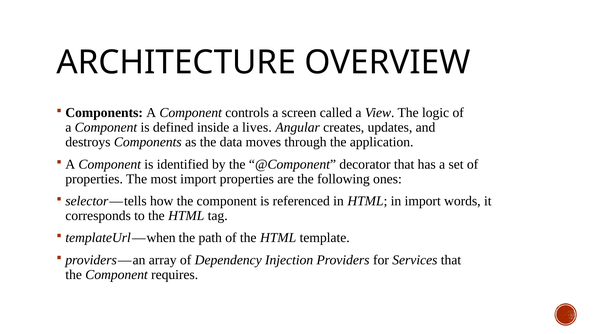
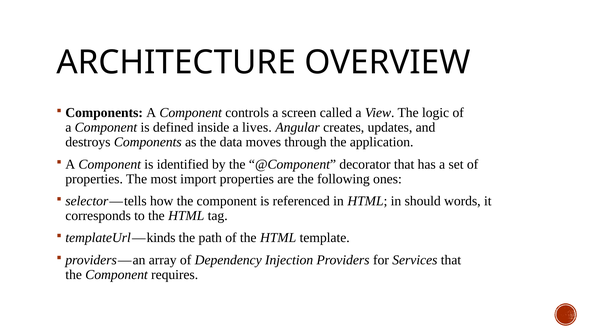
in import: import -> should
when: when -> kinds
